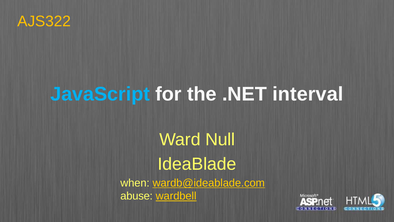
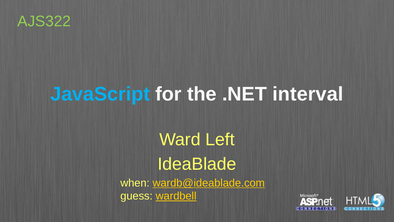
AJS322 colour: yellow -> light green
Null: Null -> Left
abuse: abuse -> guess
